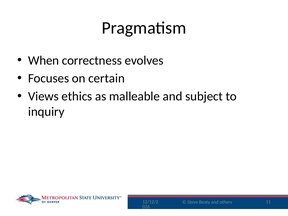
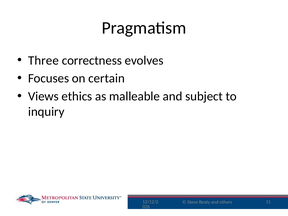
When: When -> Three
